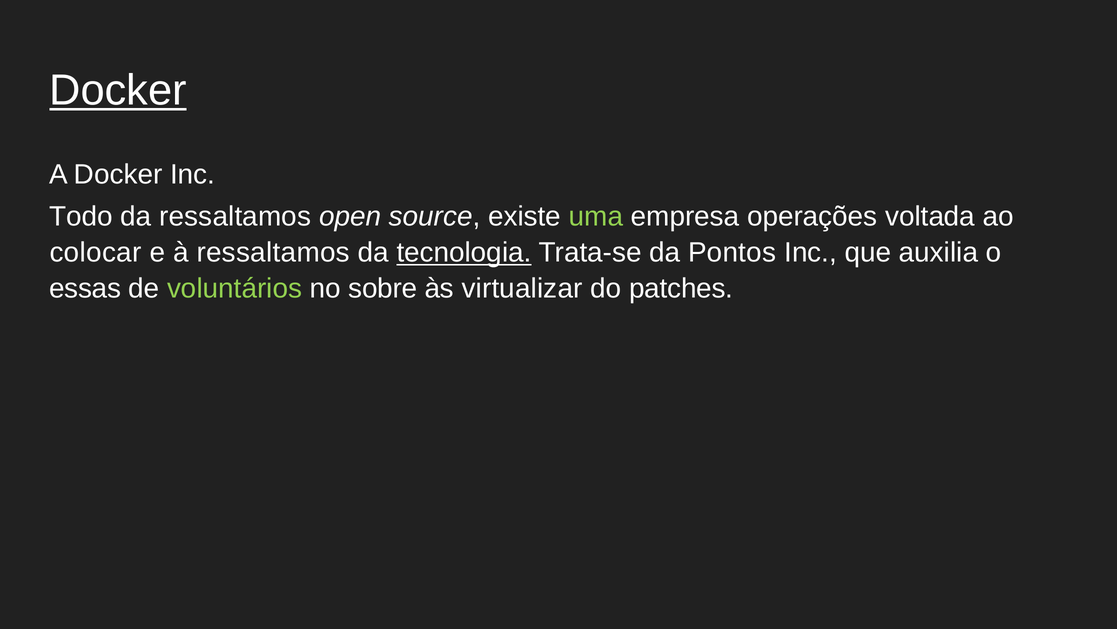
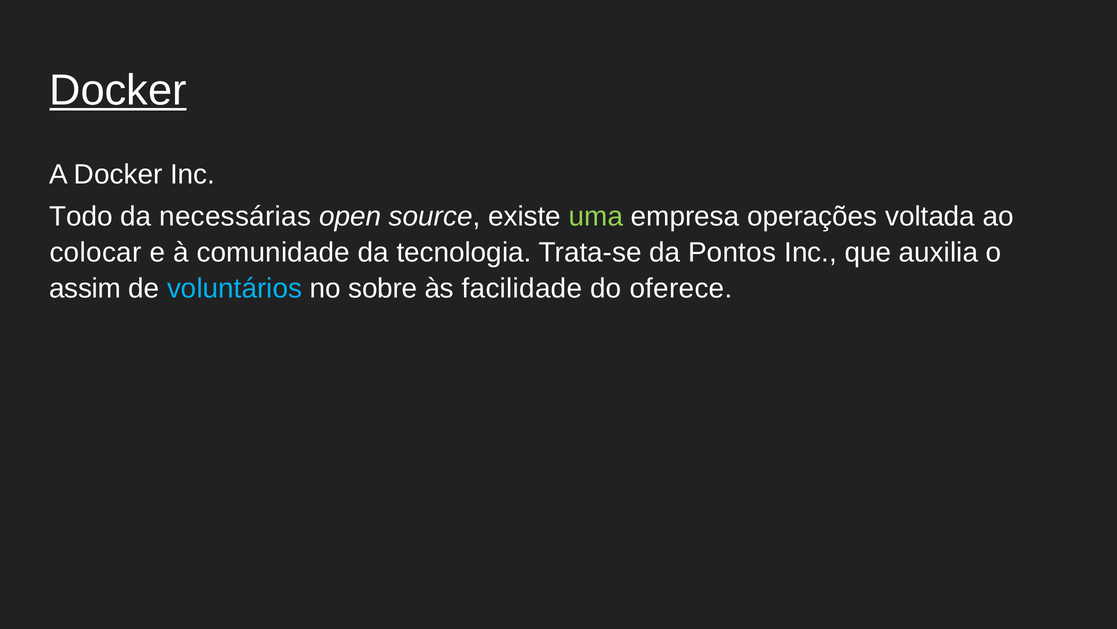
da ressaltamos: ressaltamos -> necessárias
à ressaltamos: ressaltamos -> comunidade
tecnologia underline: present -> none
essas: essas -> assim
voluntários colour: light green -> light blue
virtualizar: virtualizar -> facilidade
patches: patches -> oferece
